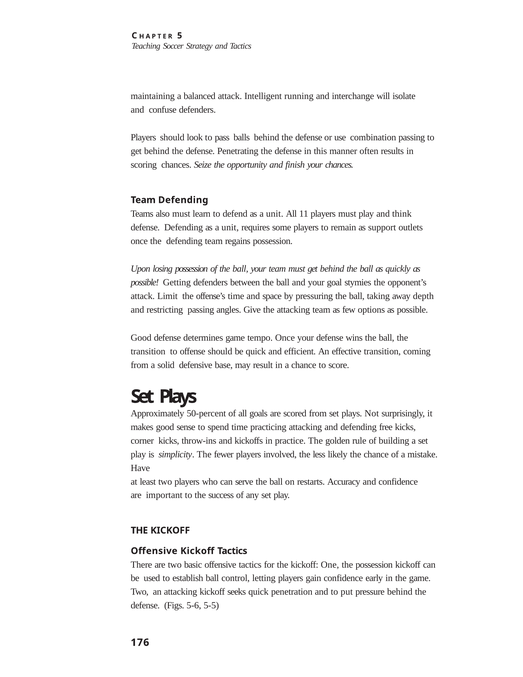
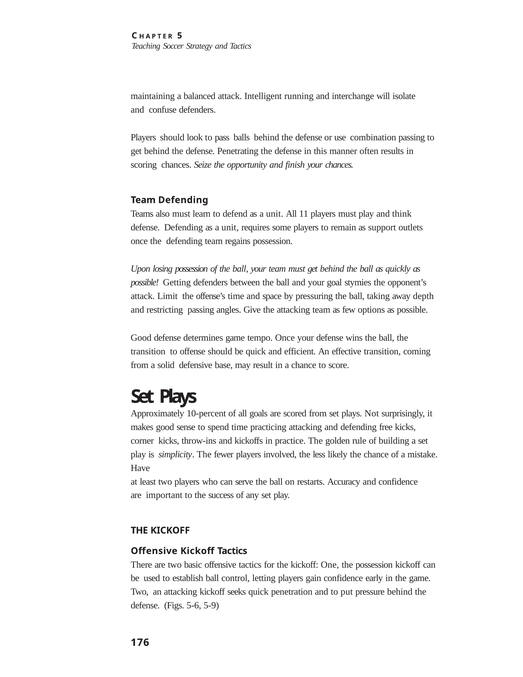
50-percent: 50-percent -> 10-percent
5-5: 5-5 -> 5-9
